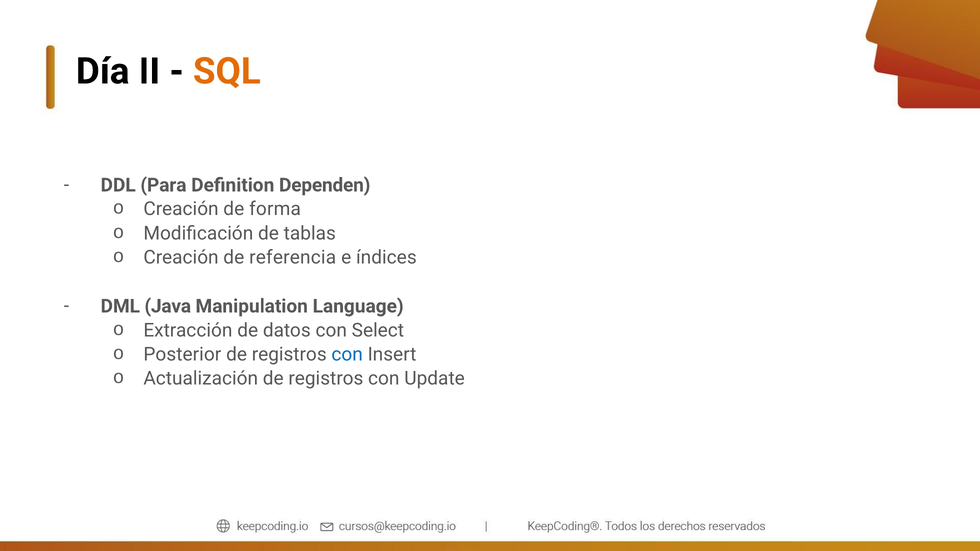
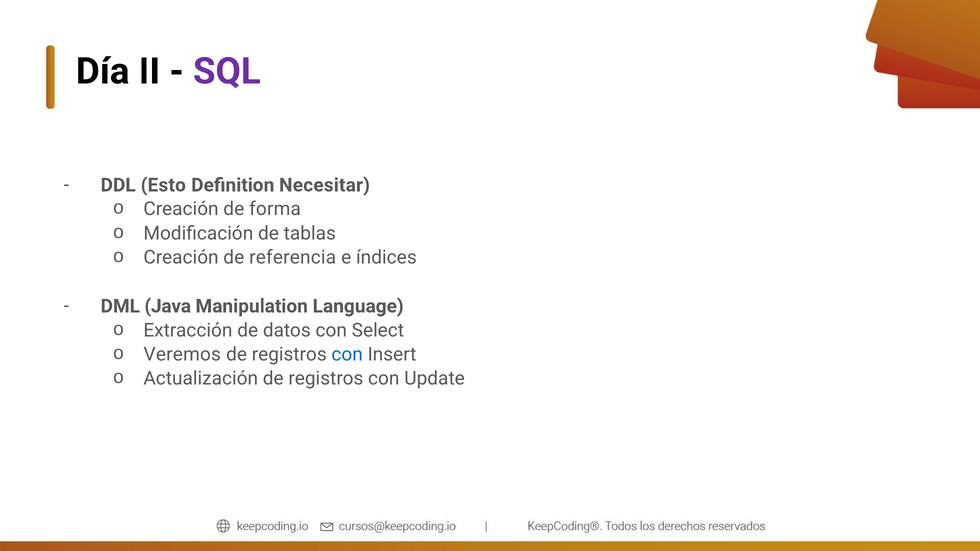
SQL colour: orange -> purple
Para: Para -> Esto
Dependen: Dependen -> Necesitar
Posterior: Posterior -> Veremos
